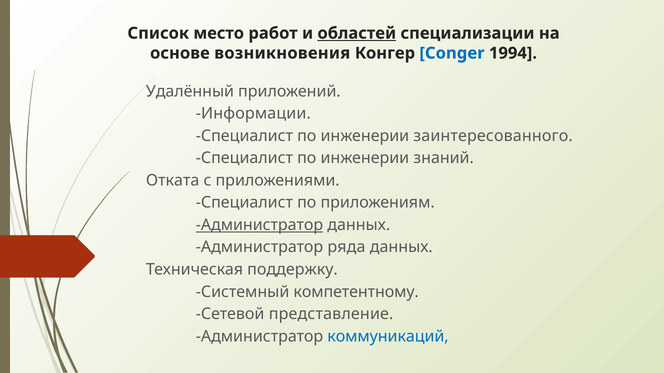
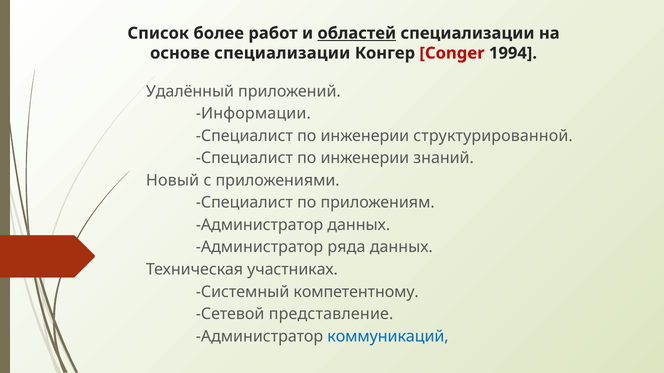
место: место -> более
основе возникновения: возникновения -> специализации
Conger colour: blue -> red
заинтересованного: заинтересованного -> структурированной
Отката: Отката -> Новый
Администратор at (259, 225) underline: present -> none
поддержку: поддержку -> участниках
